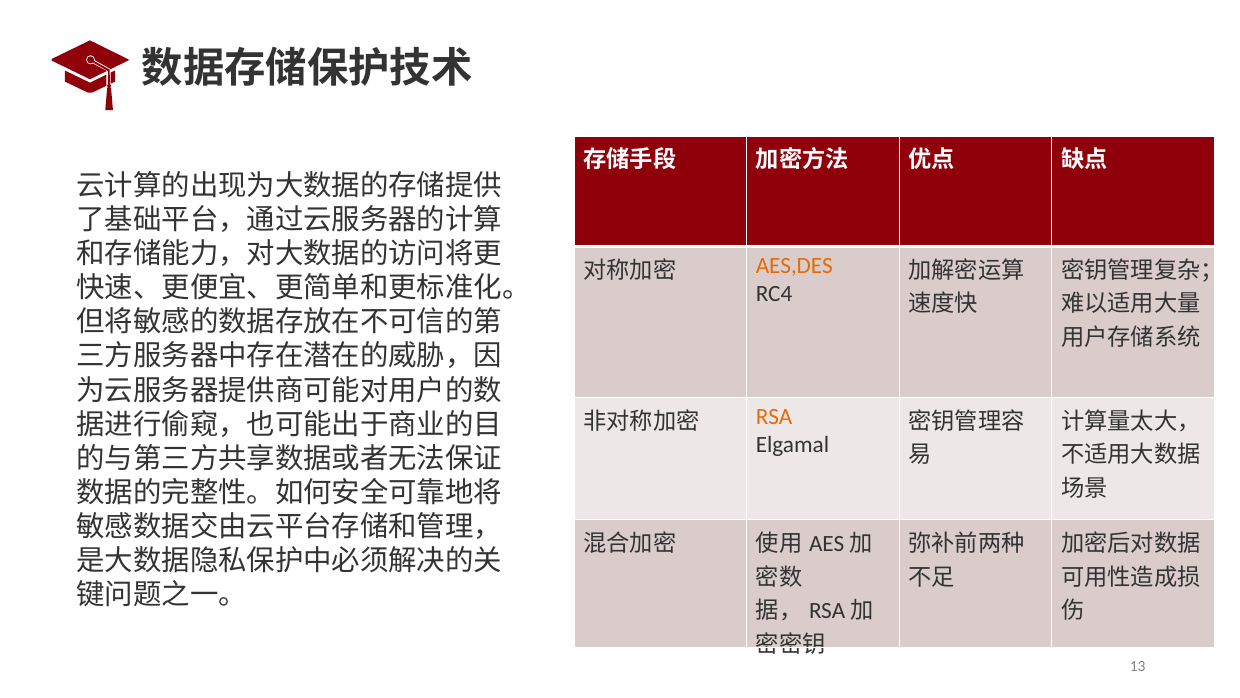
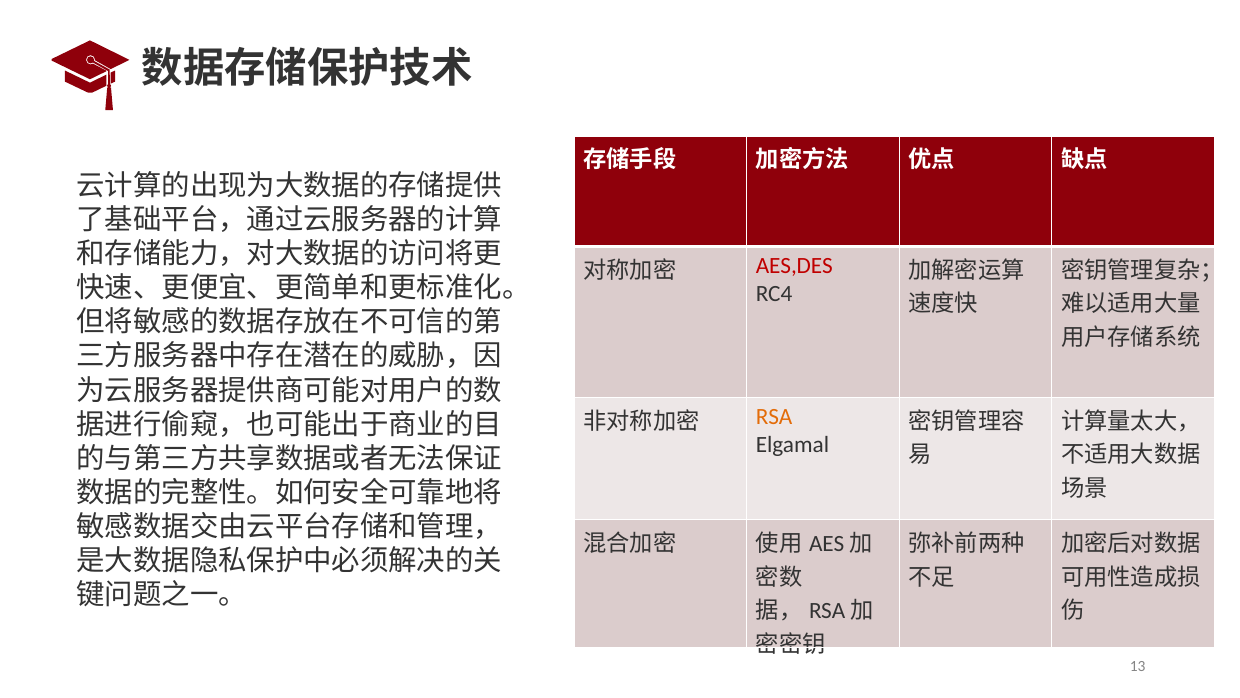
AES,DES colour: orange -> red
